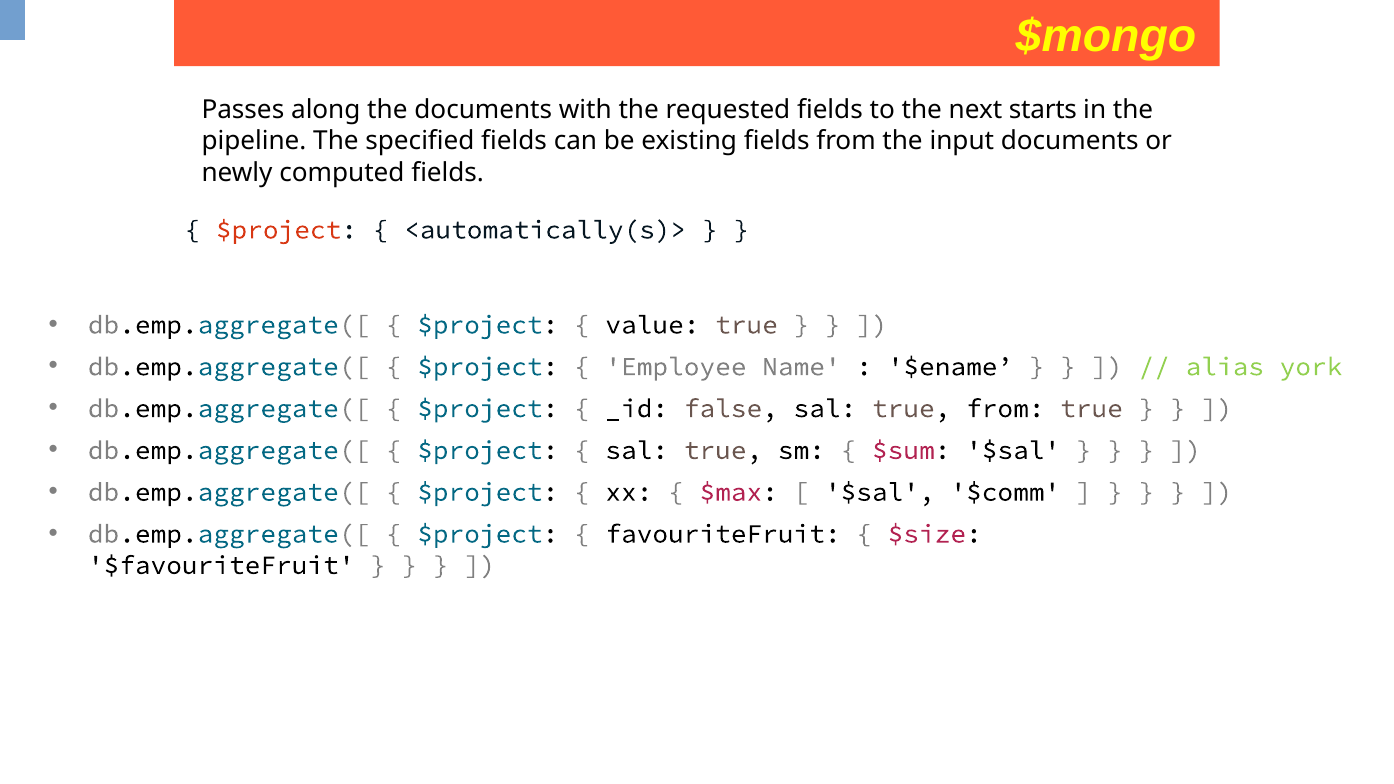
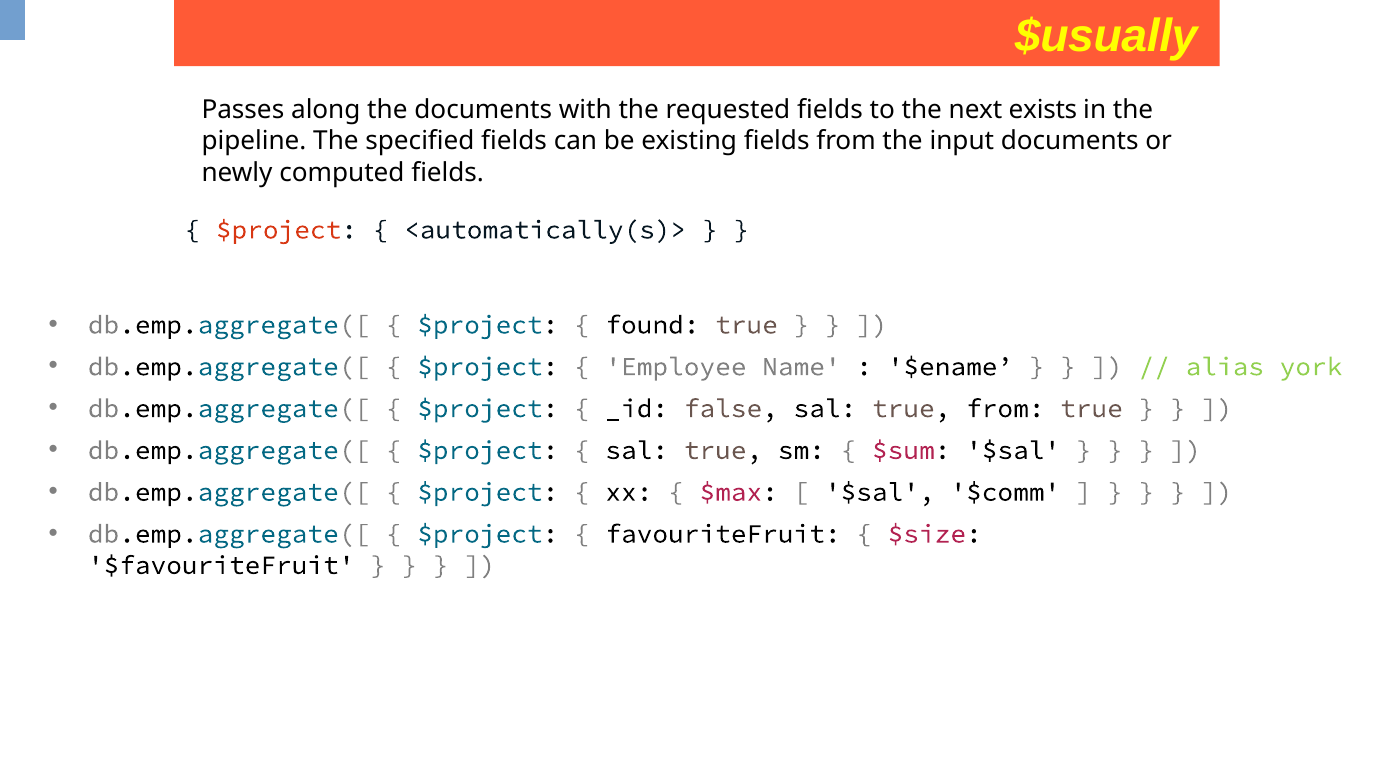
$mongo: $mongo -> $usually
starts: starts -> exists
value: value -> found
